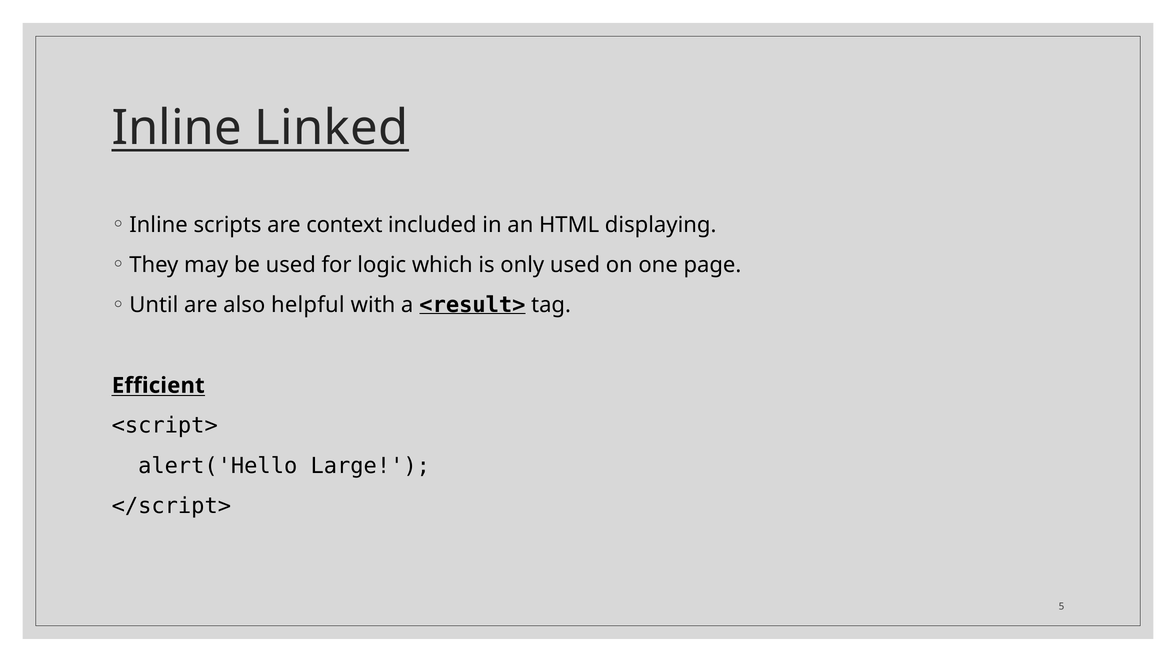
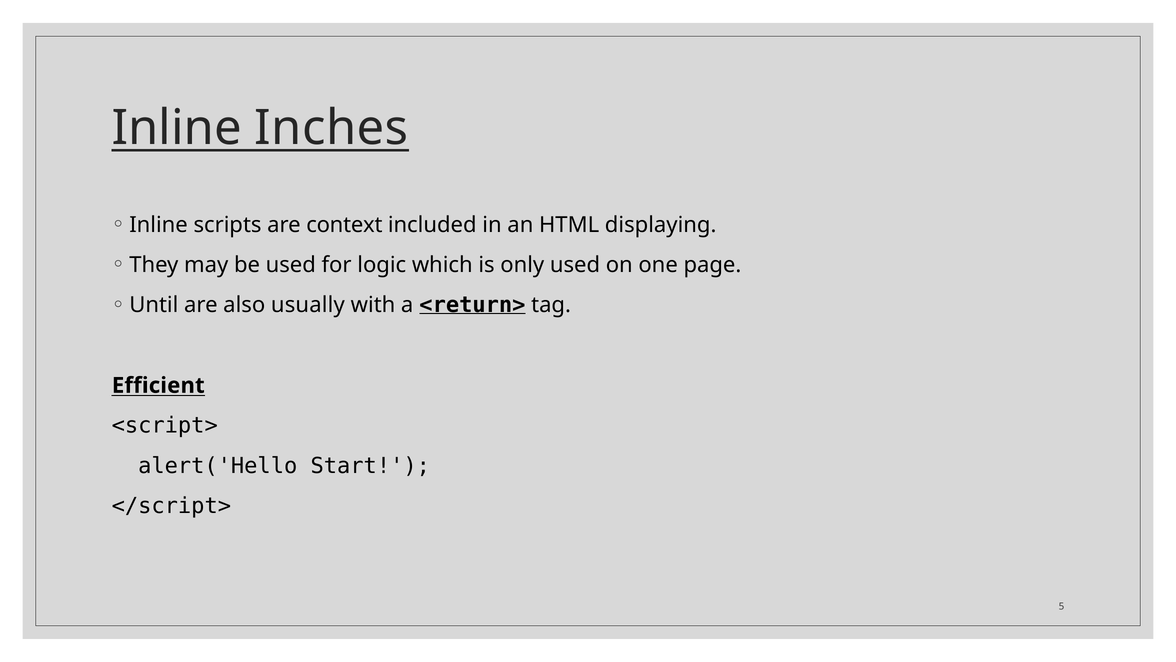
Linked: Linked -> Inches
helpful: helpful -> usually
<result>: <result> -> <return>
Large: Large -> Start
